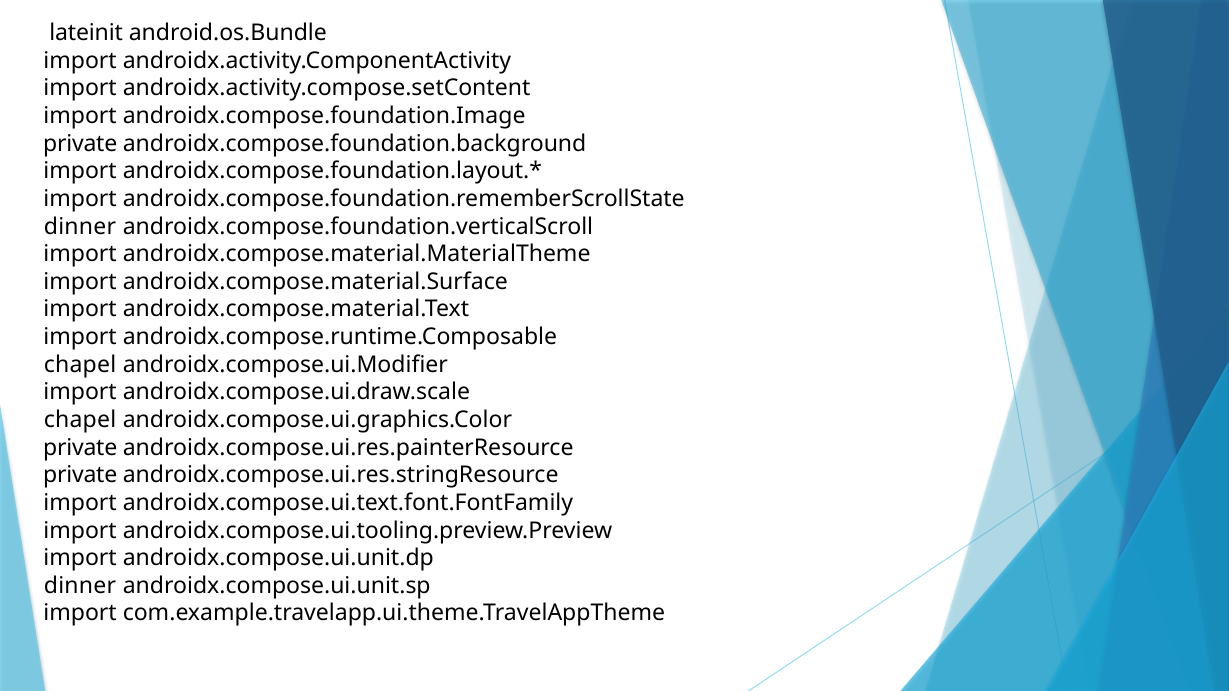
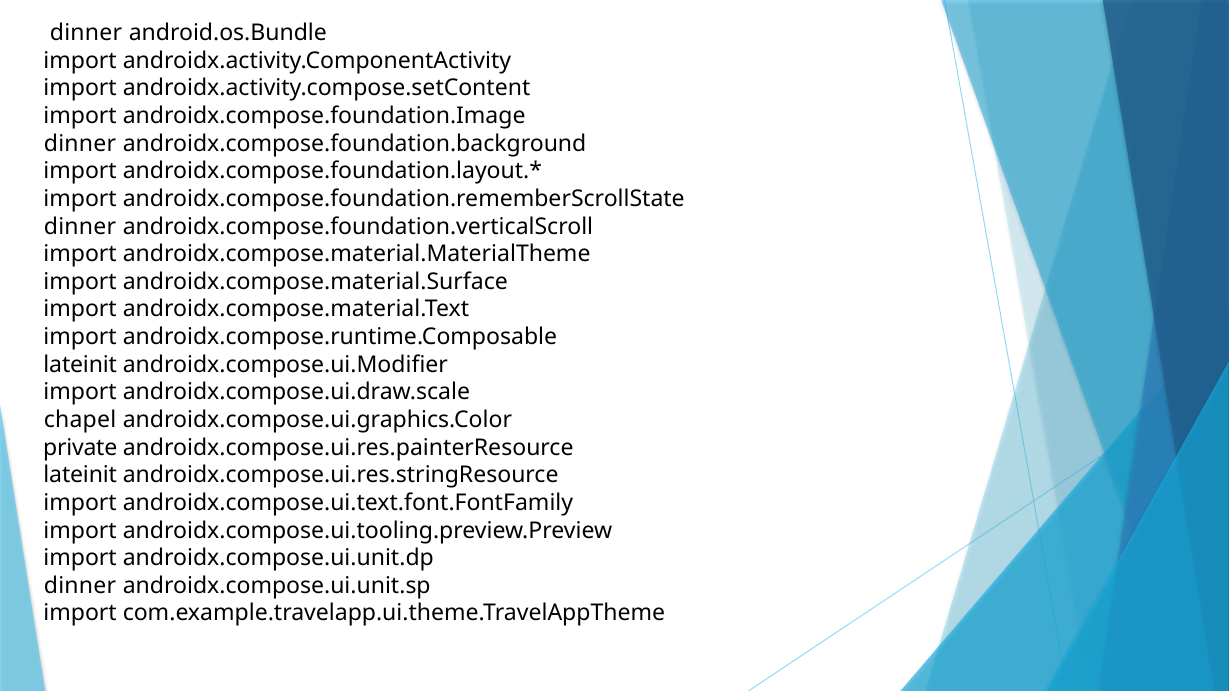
lateinit at (86, 33): lateinit -> dinner
private at (80, 144): private -> dinner
chapel at (80, 365): chapel -> lateinit
private at (80, 475): private -> lateinit
